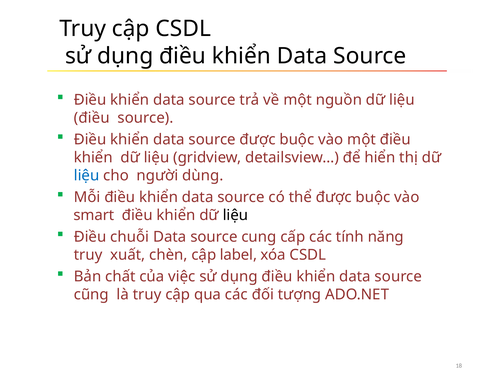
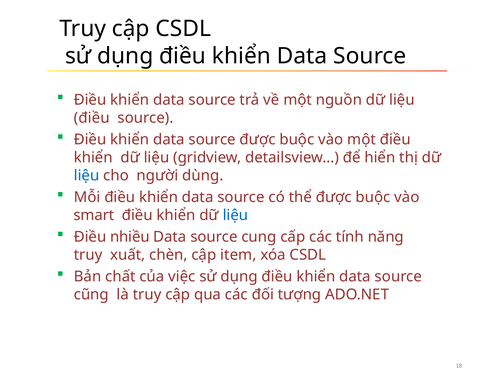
liệu at (235, 215) colour: black -> blue
chuỗi: chuỗi -> nhiều
label: label -> item
